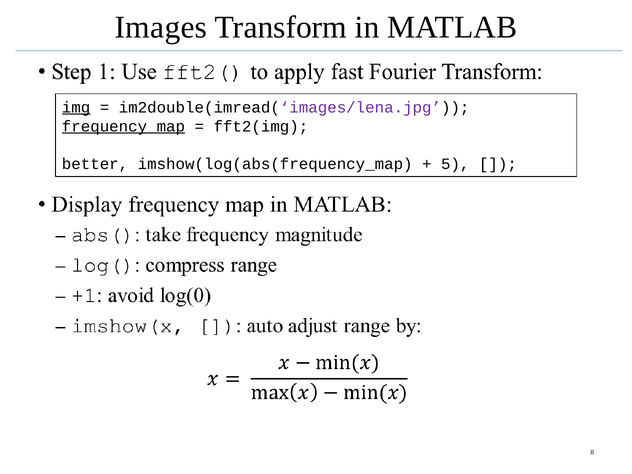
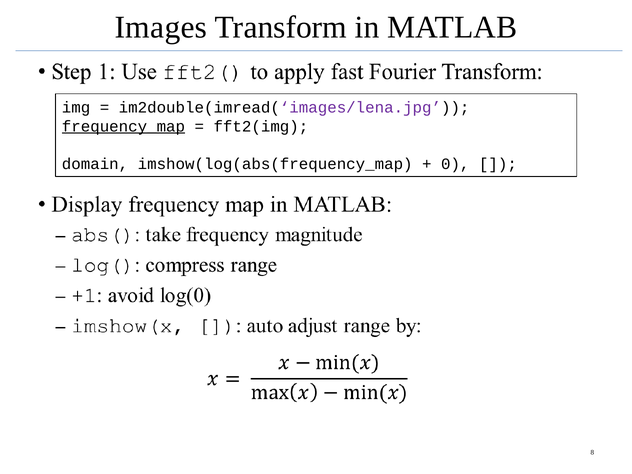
img underline: present -> none
better: better -> domain
5: 5 -> 0
